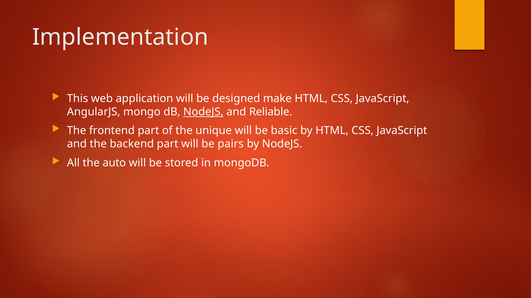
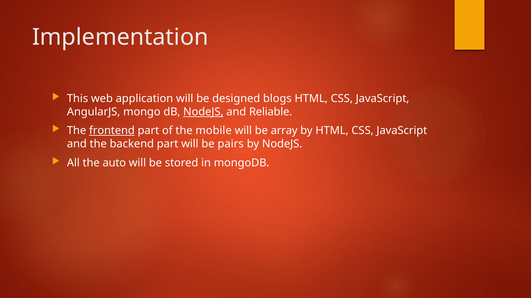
make: make -> blogs
frontend underline: none -> present
unique: unique -> mobile
basic: basic -> array
